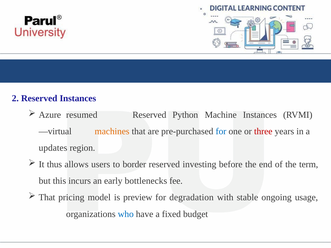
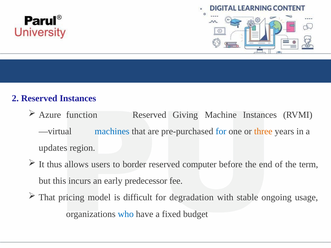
resumed: resumed -> function
Python: Python -> Giving
machines colour: orange -> blue
three colour: red -> orange
investing: investing -> computer
bottlenecks: bottlenecks -> predecessor
preview: preview -> difficult
